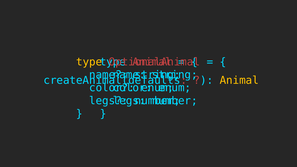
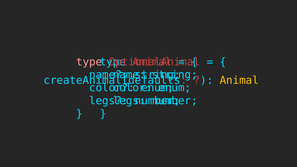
type at (89, 62) colour: yellow -> pink
